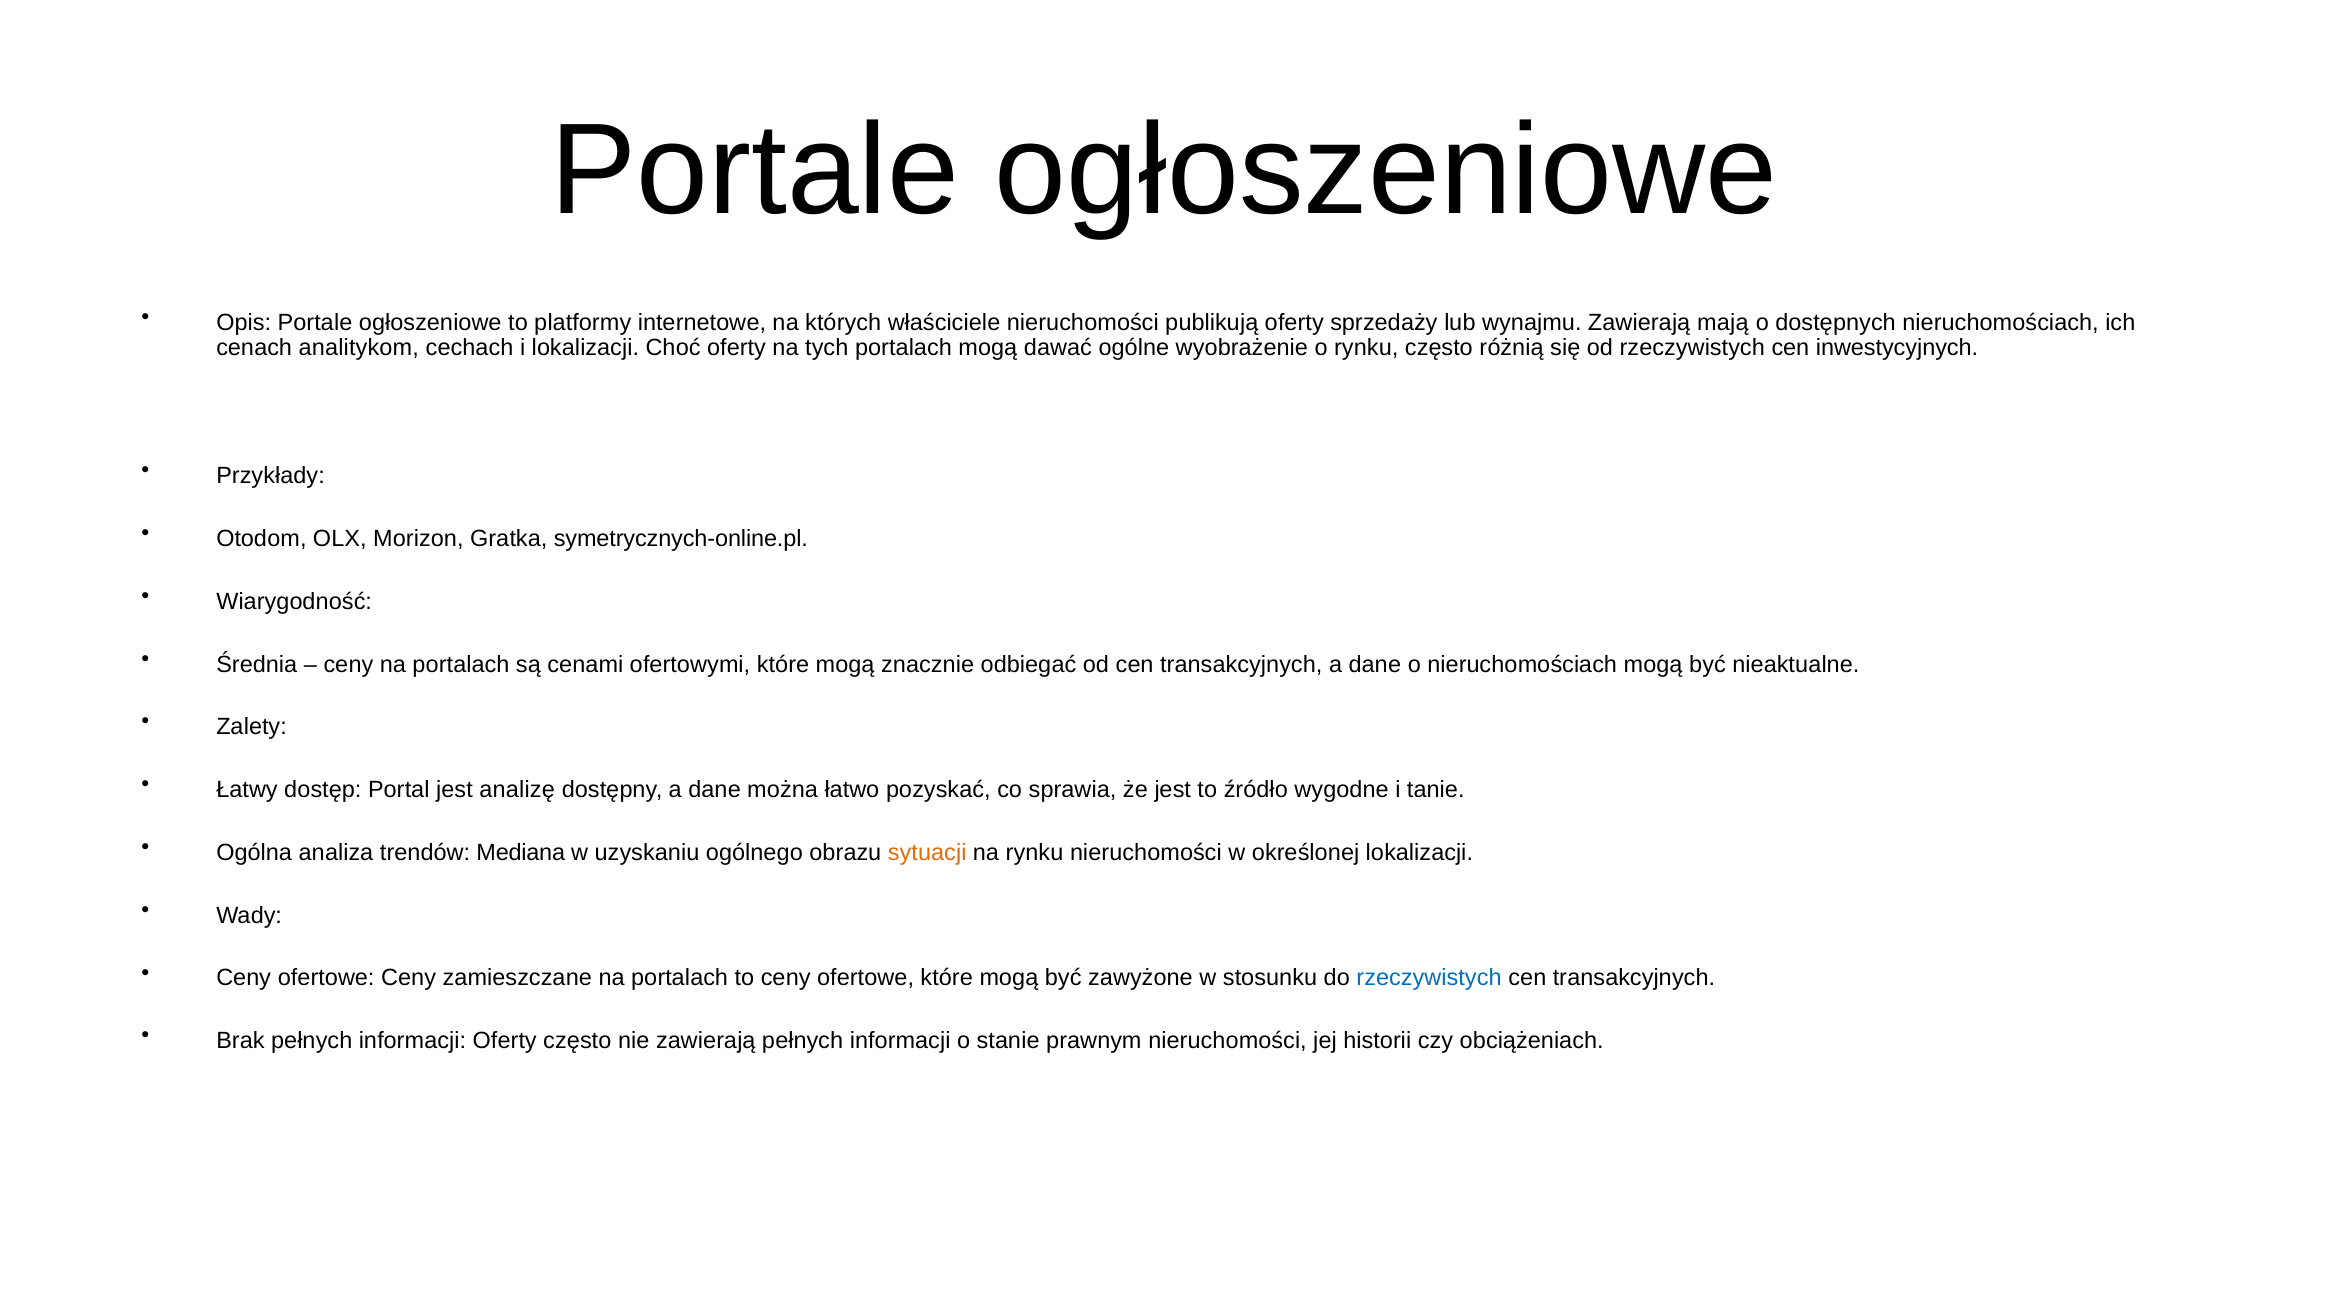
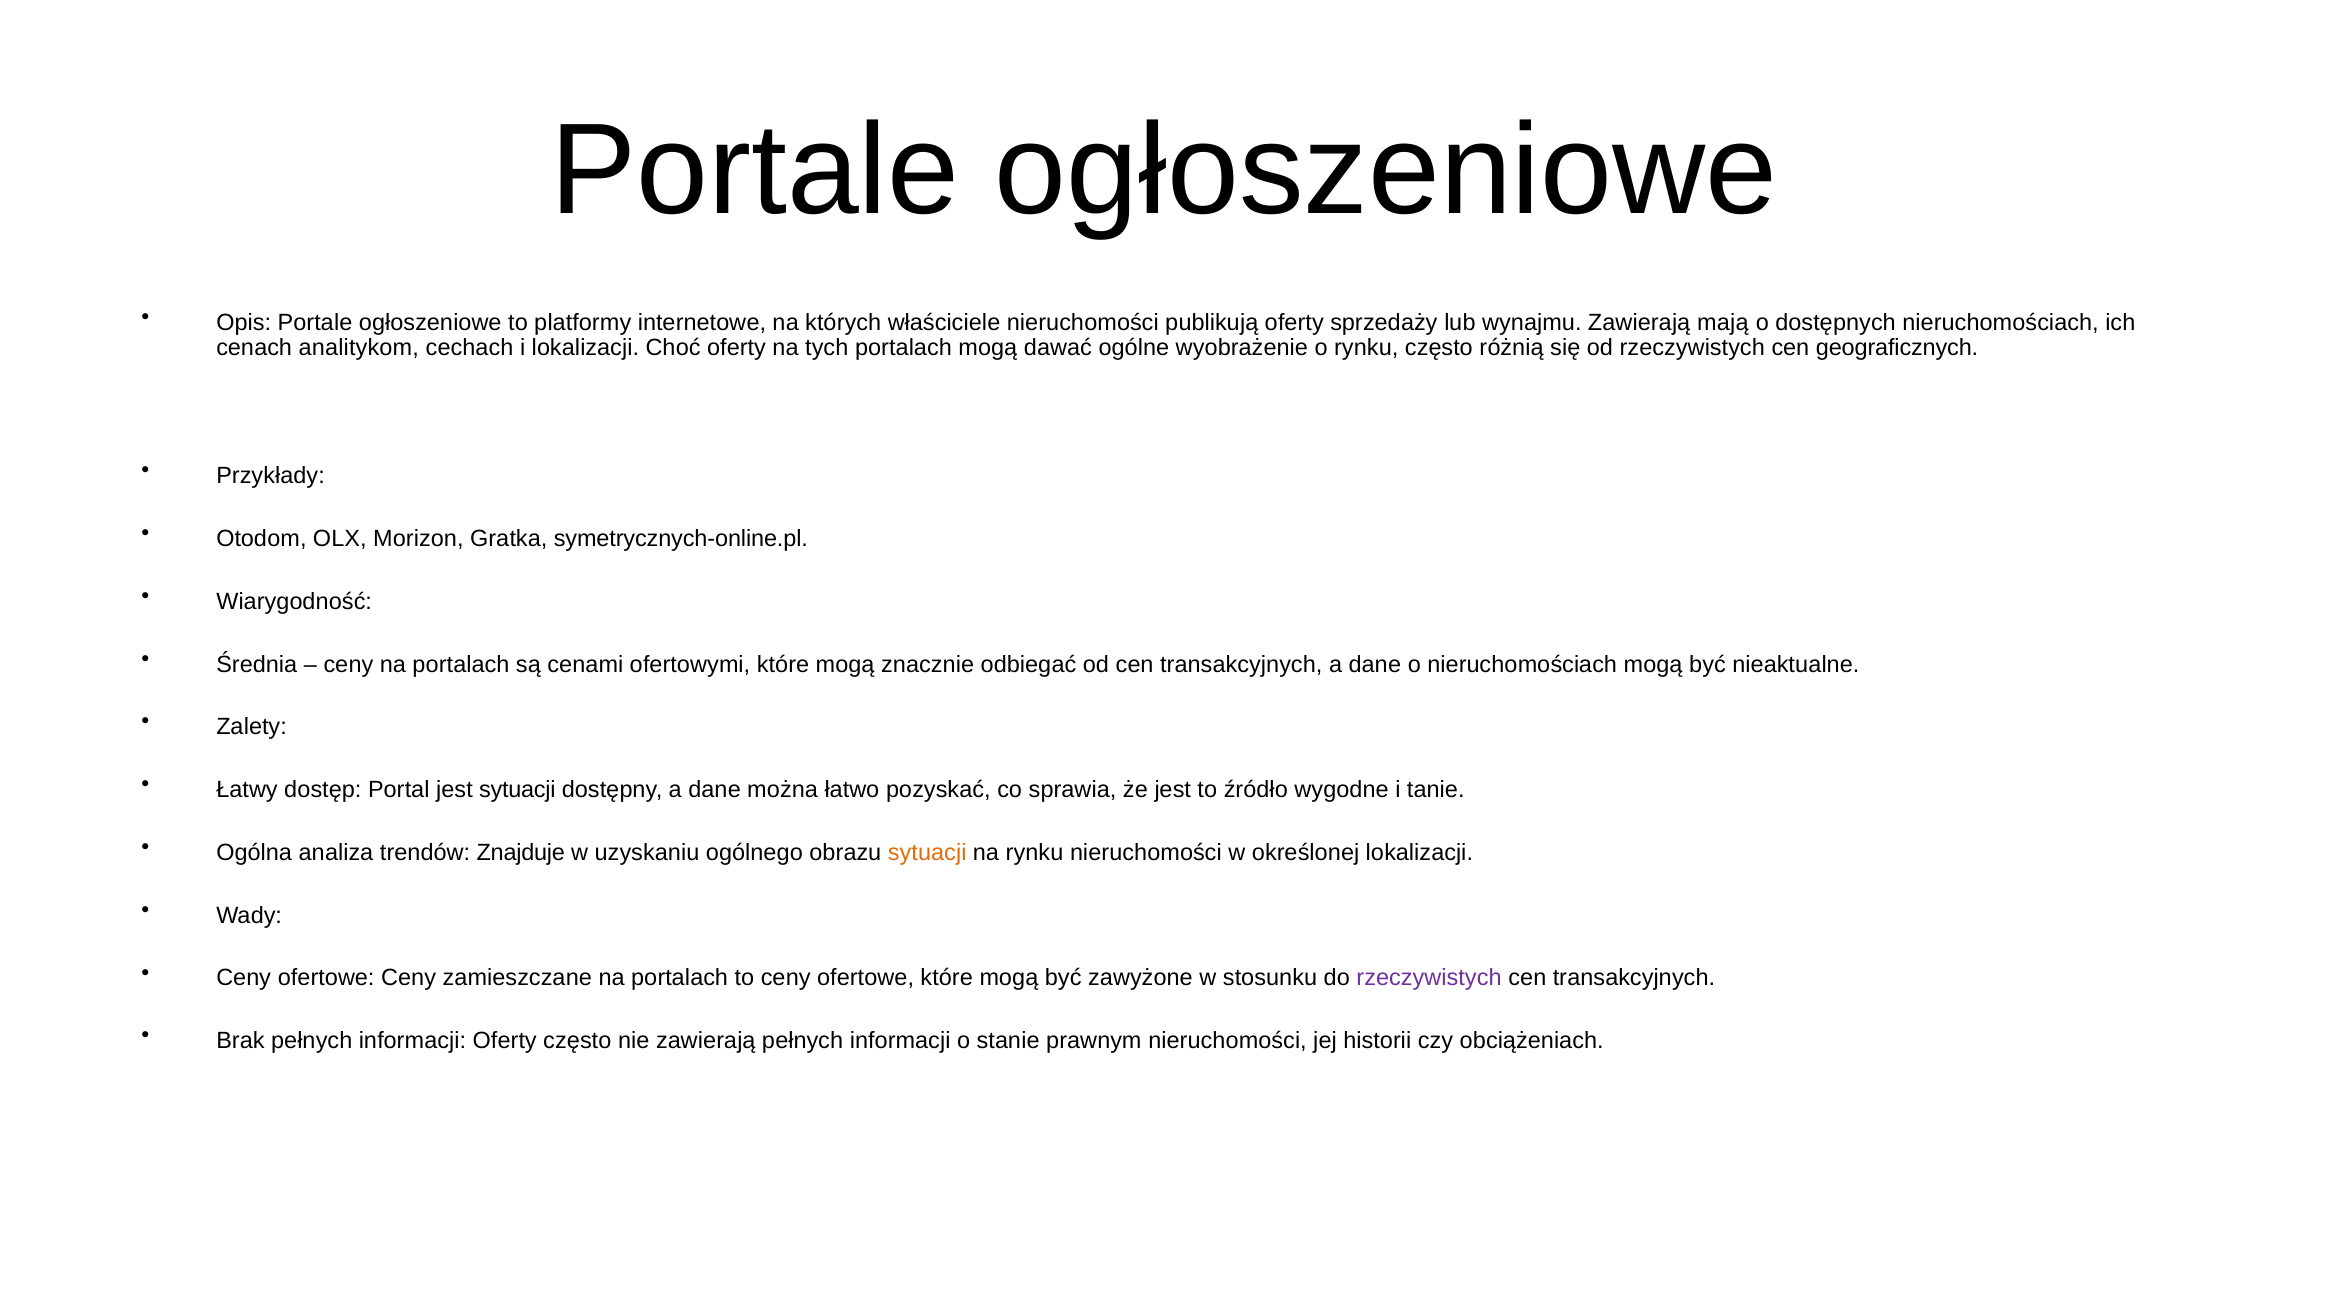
inwestycyjnych: inwestycyjnych -> geograficznych
jest analizę: analizę -> sytuacji
Mediana: Mediana -> Znajduje
rzeczywistych at (1429, 978) colour: blue -> purple
